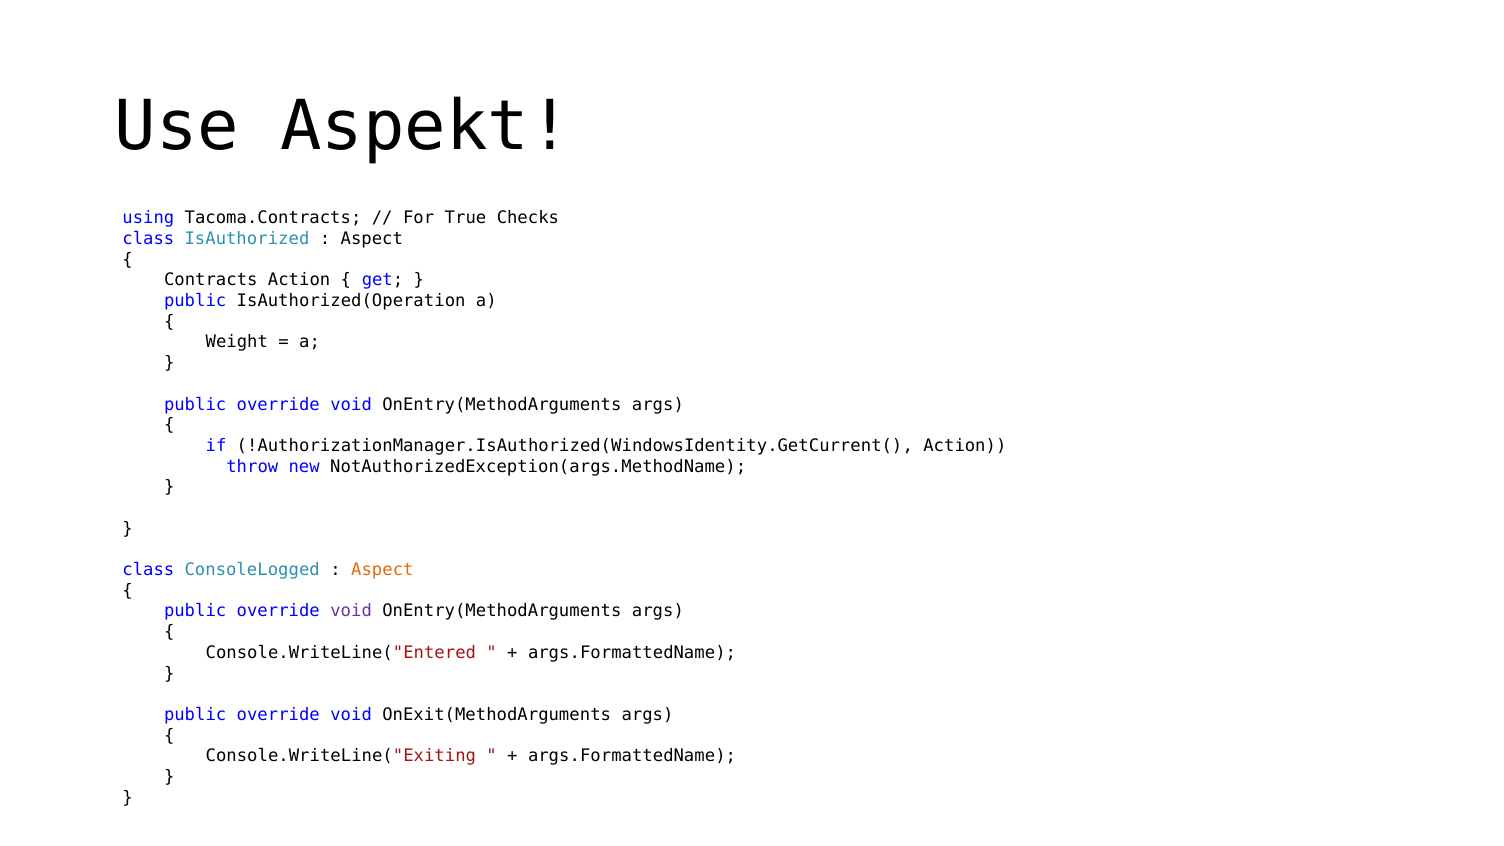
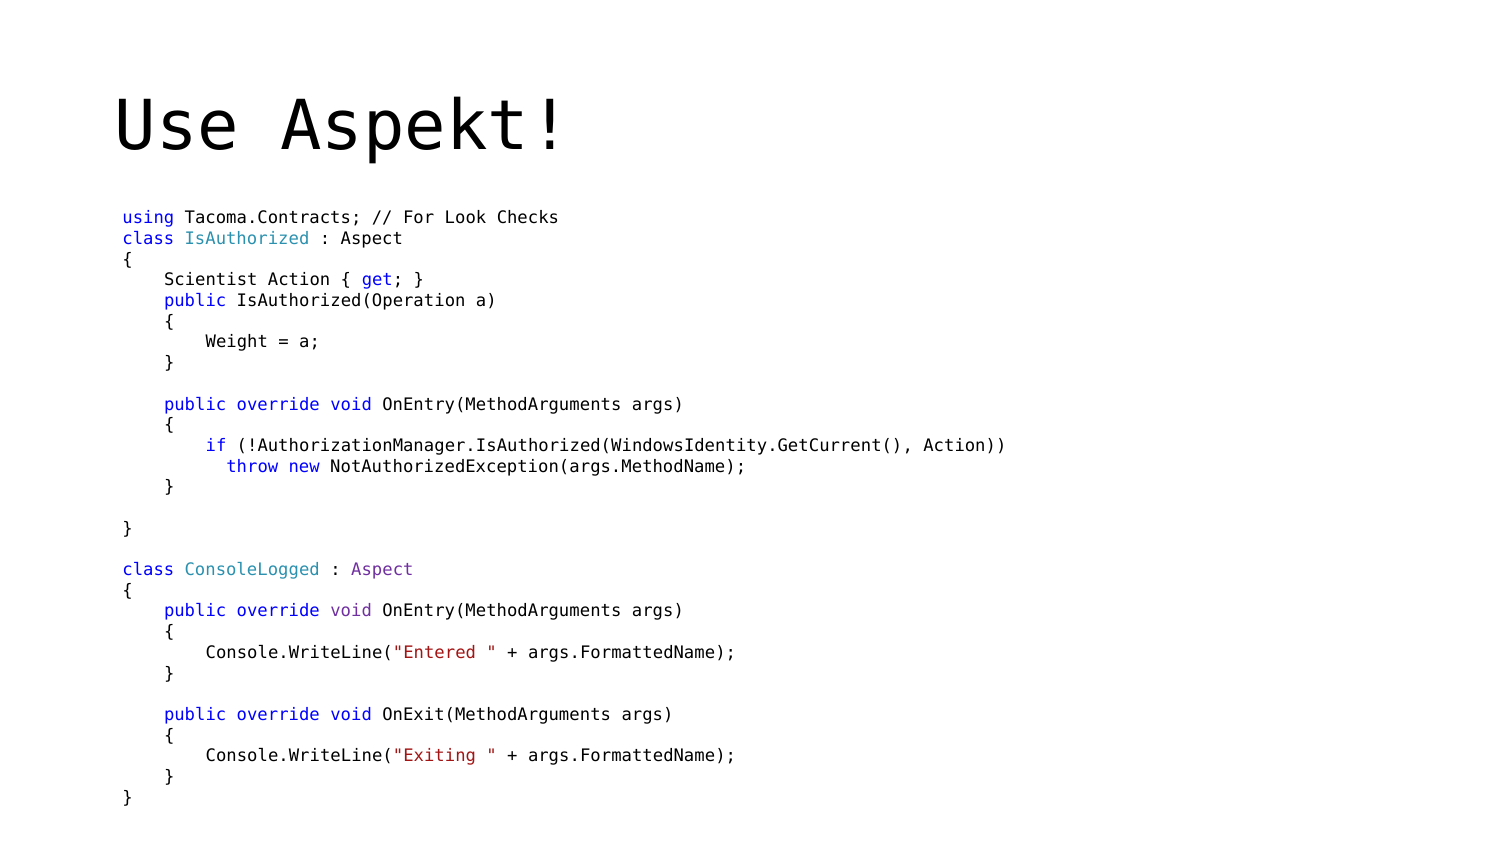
True: True -> Look
Contracts: Contracts -> Scientist
Aspect at (382, 570) colour: orange -> purple
